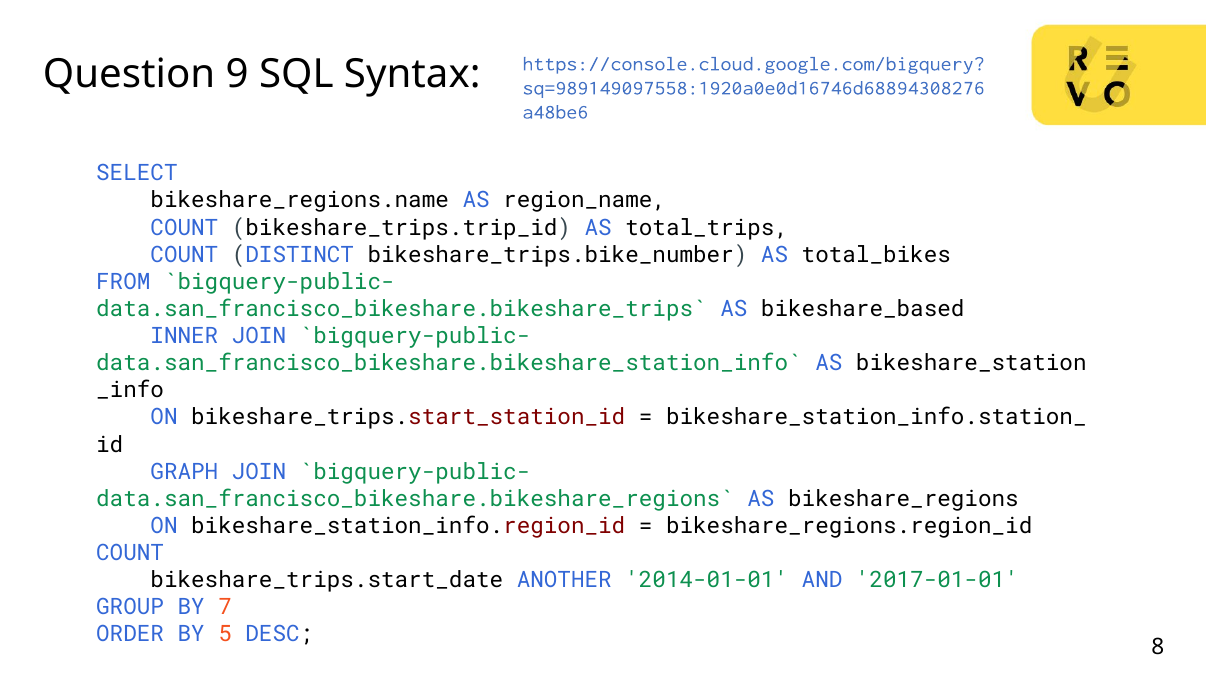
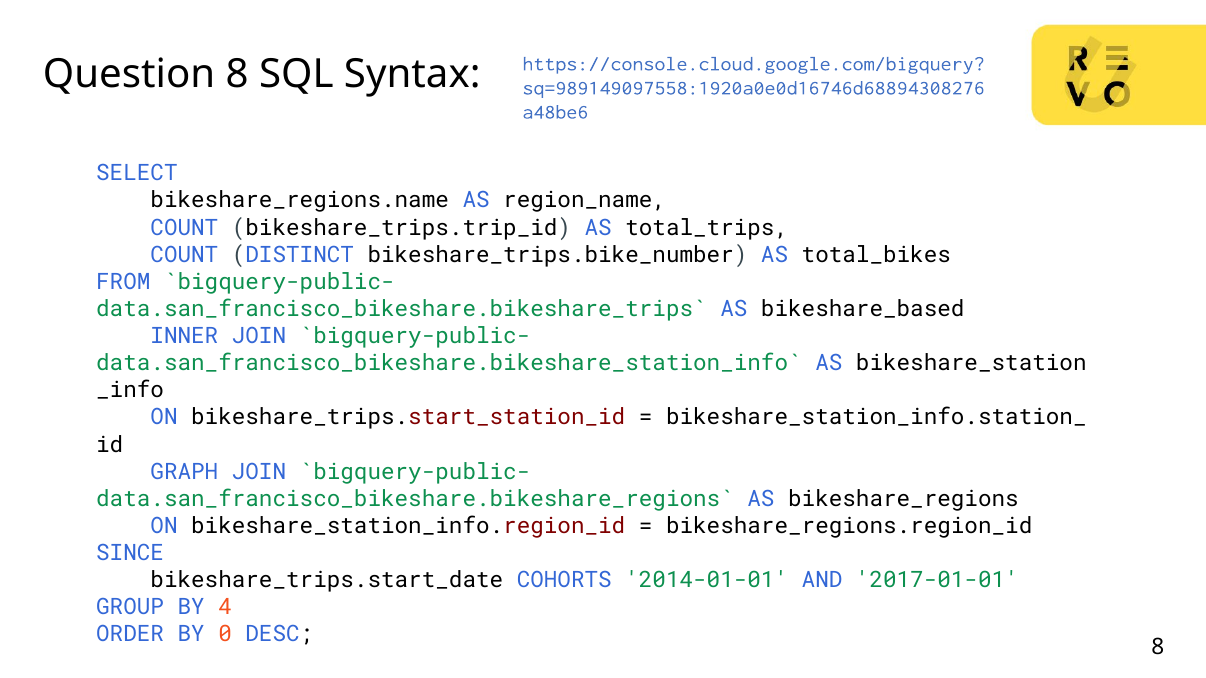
Question 9: 9 -> 8
COUNT at (130, 553): COUNT -> SINCE
ANOTHER: ANOTHER -> COHORTS
7: 7 -> 4
5: 5 -> 0
